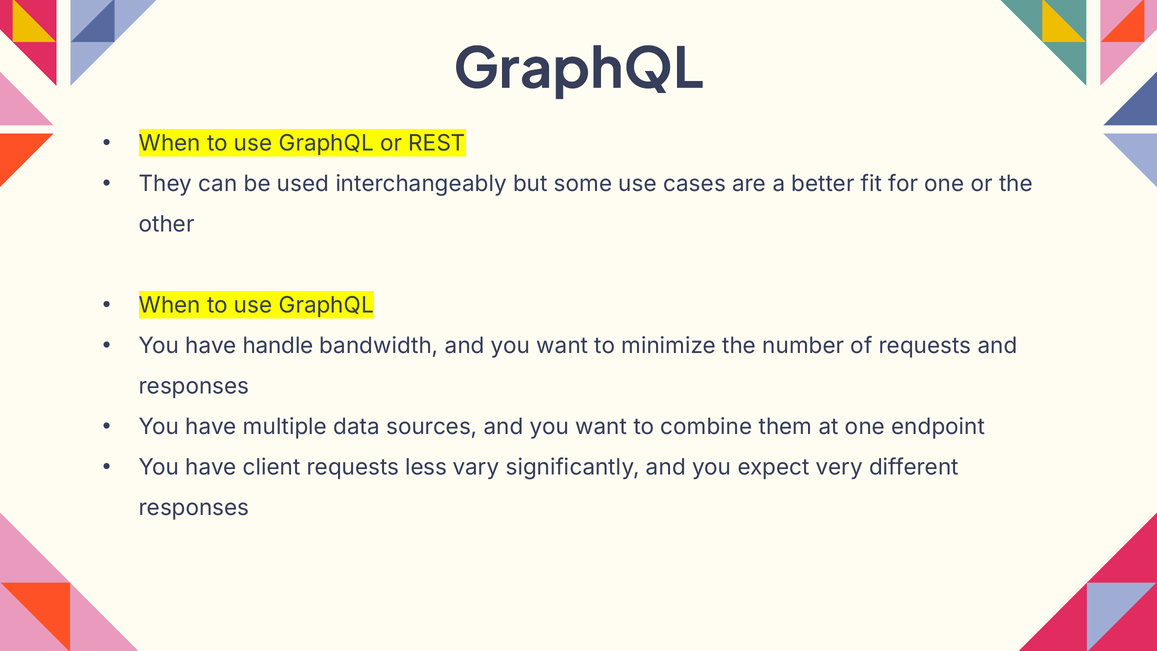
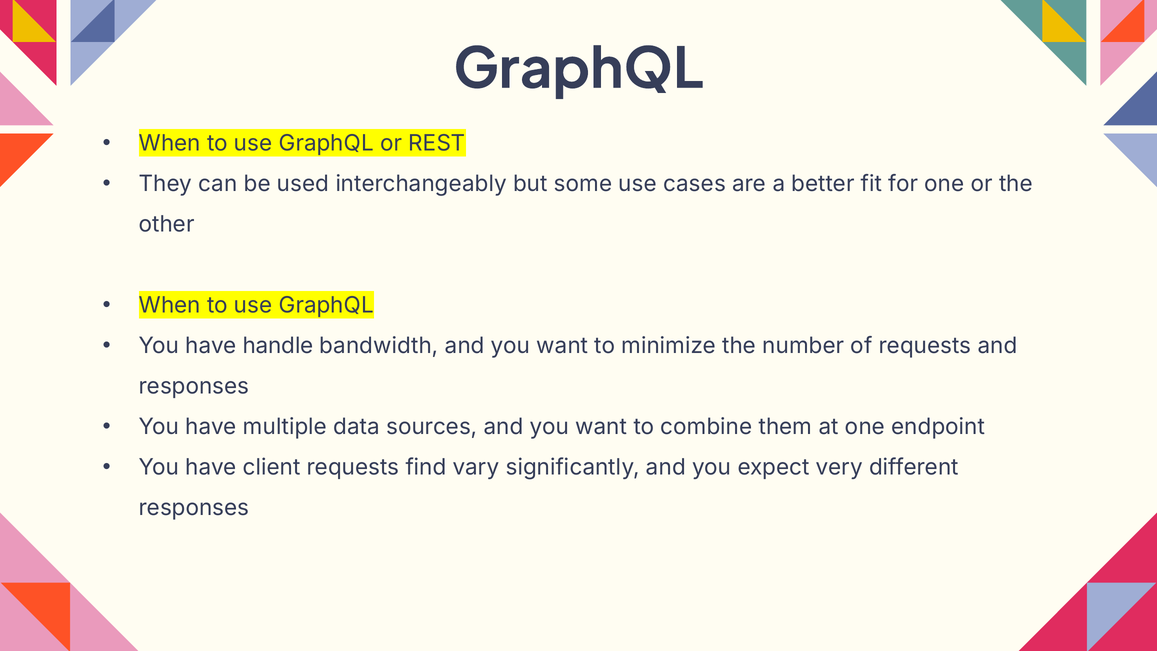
less: less -> find
